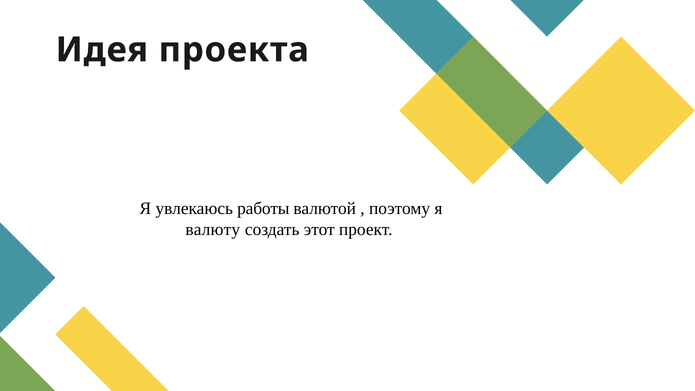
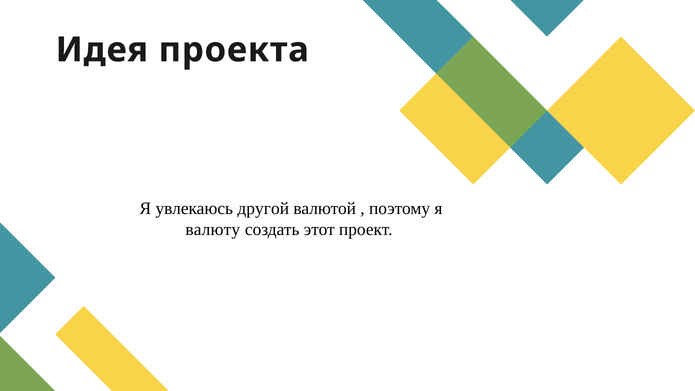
работы: работы -> другой
